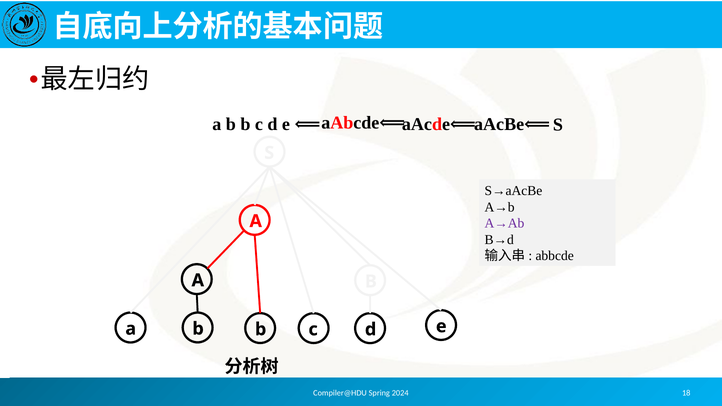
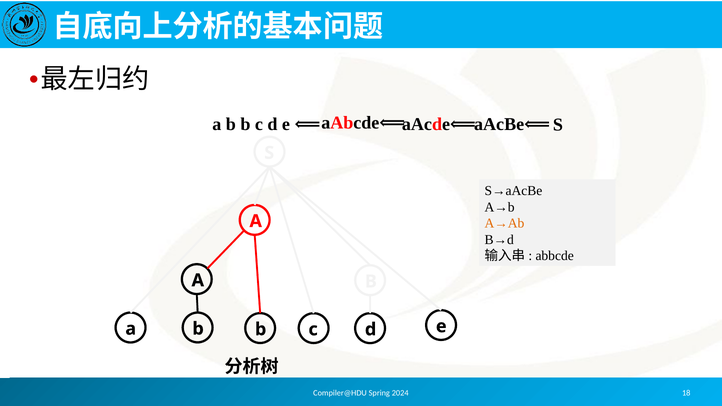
A→Ab colour: purple -> orange
